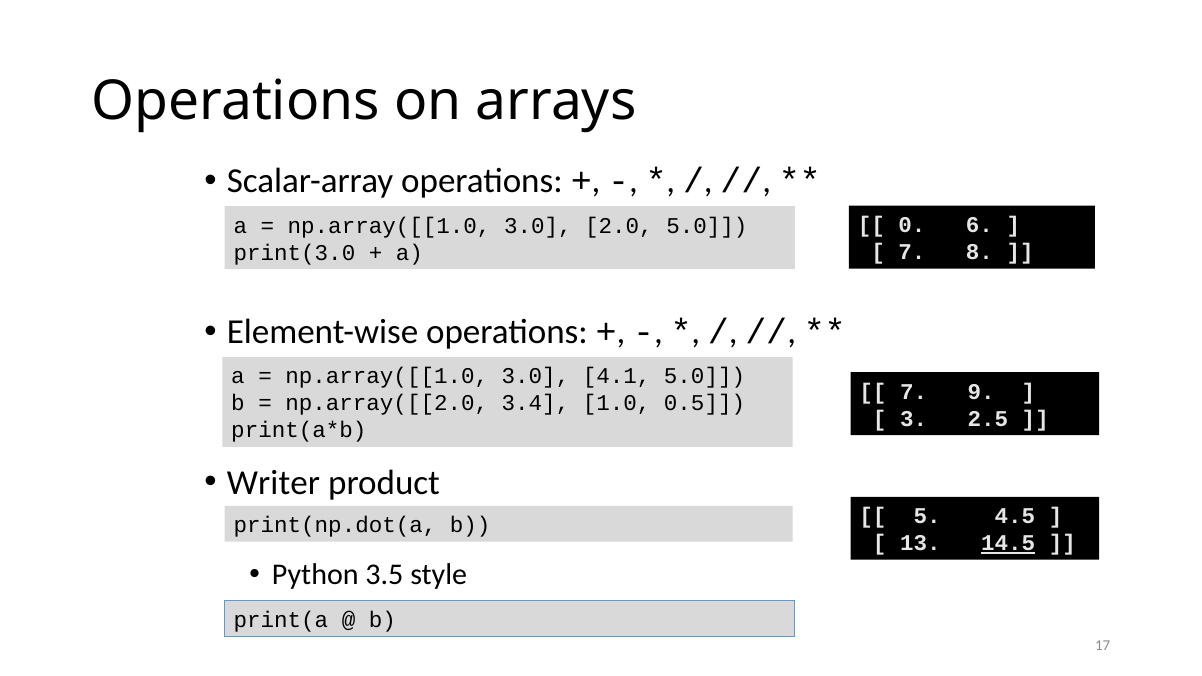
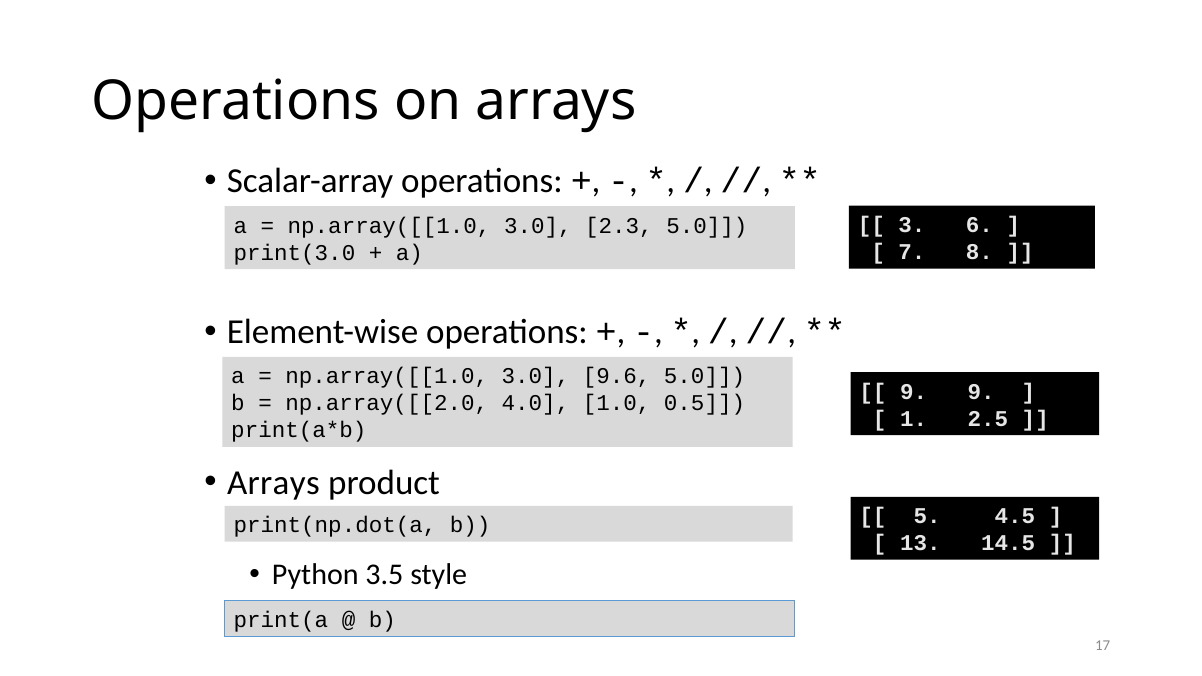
0: 0 -> 3
2.0: 2.0 -> 2.3
4.1: 4.1 -> 9.6
7 at (914, 392): 7 -> 9
3.4: 3.4 -> 4.0
3: 3 -> 1
Writer at (274, 483): Writer -> Arrays
14.5 underline: present -> none
